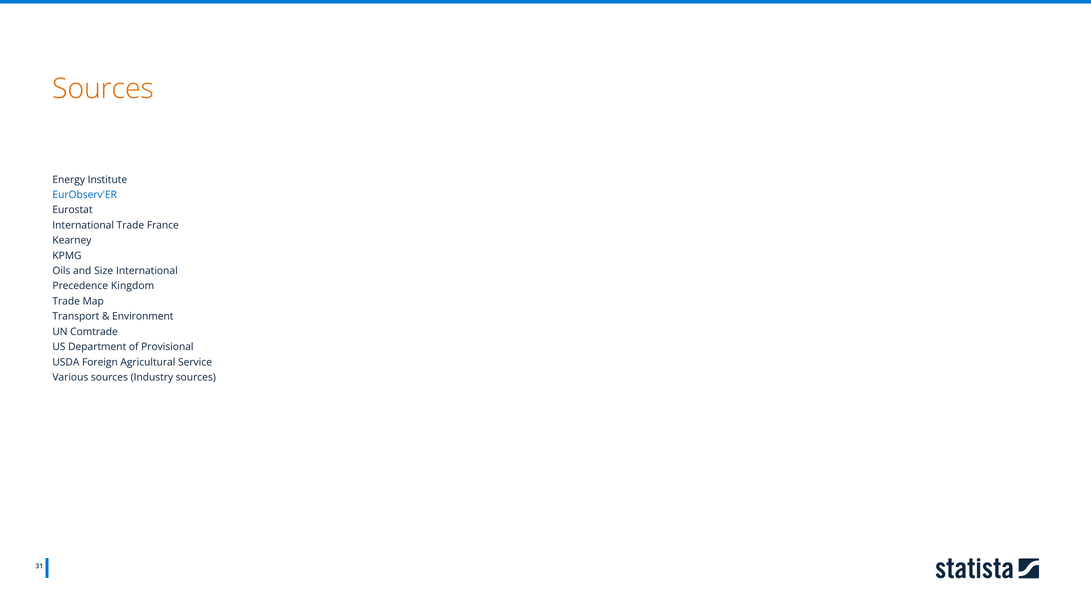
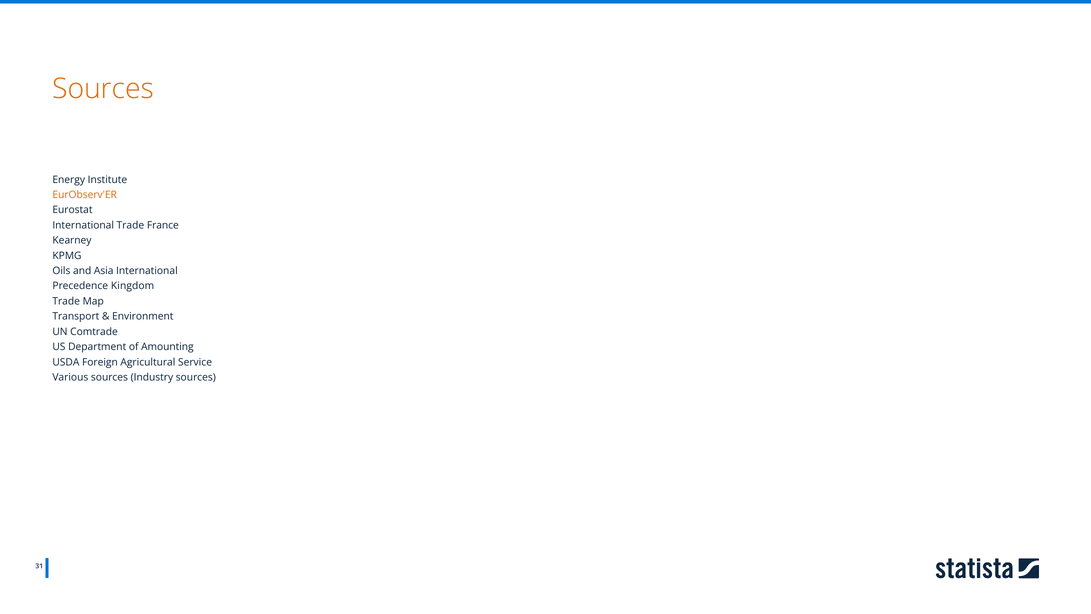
EurObserv'ER colour: blue -> orange
Size: Size -> Asia
Provisional: Provisional -> Amounting
